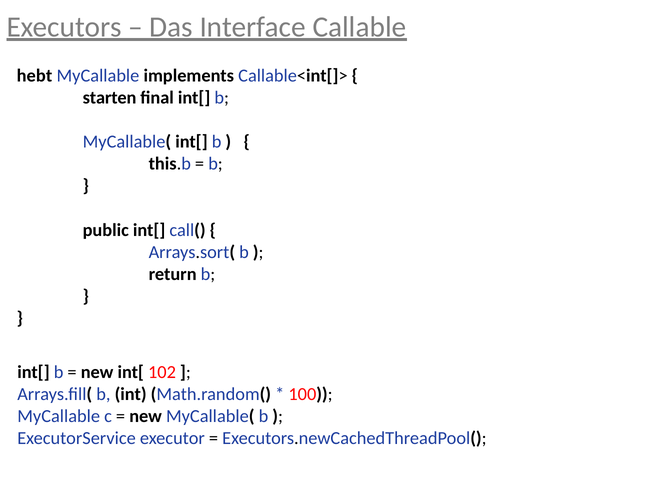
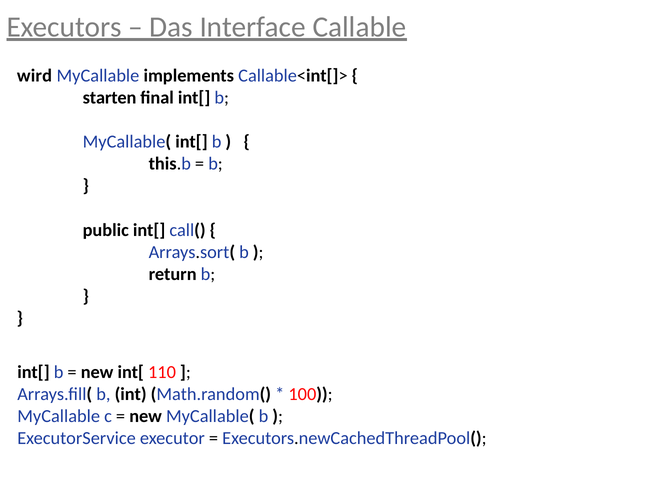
hebt: hebt -> wird
102: 102 -> 110
